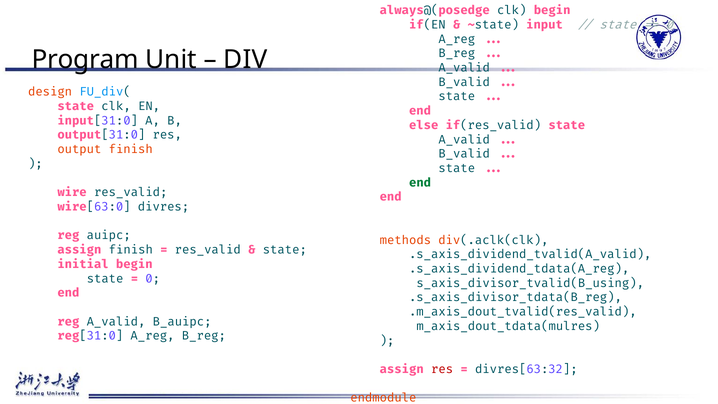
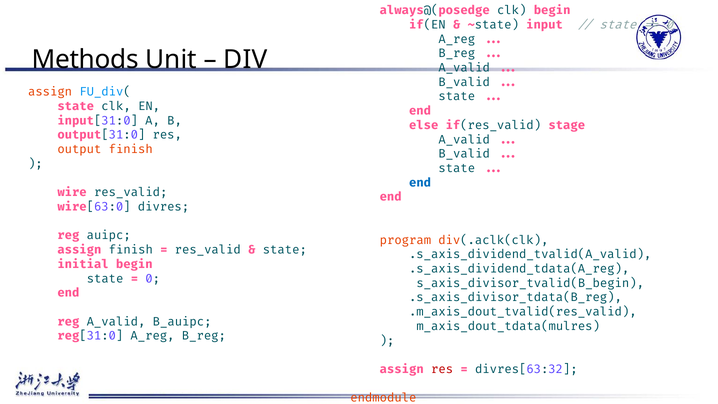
Program: Program -> Methods
design at (50, 92): design -> assign
if(res_valid state: state -> stage
end at (420, 183) colour: green -> blue
methods: methods -> program
.s_axis_divisor_tvalid(B_using: .s_axis_divisor_tvalid(B_using -> .s_axis_divisor_tvalid(B_begin
